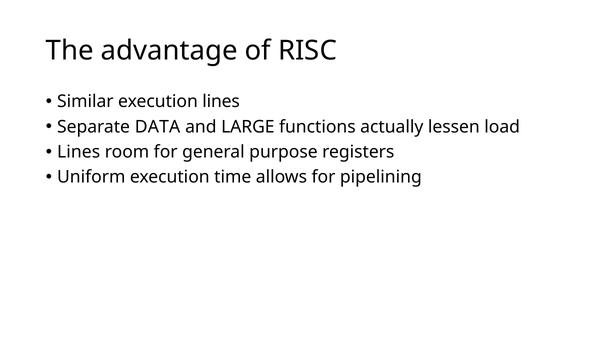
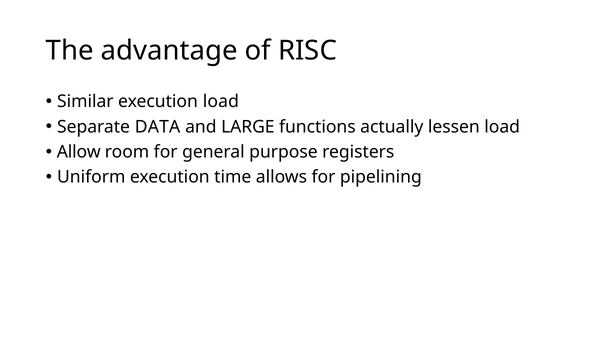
execution lines: lines -> load
Lines at (79, 152): Lines -> Allow
